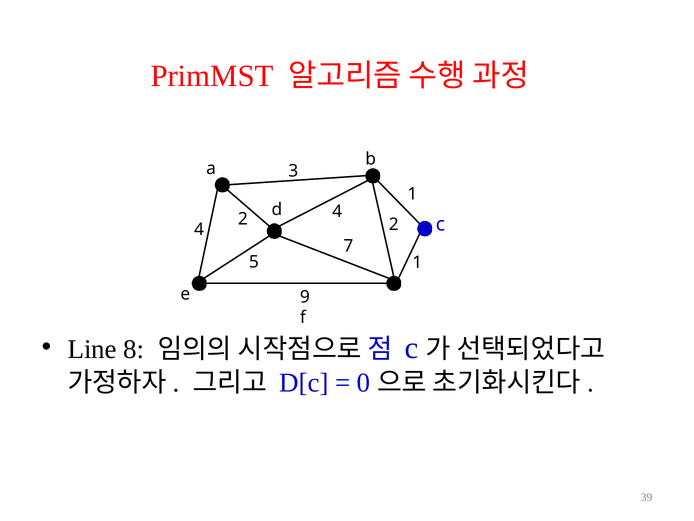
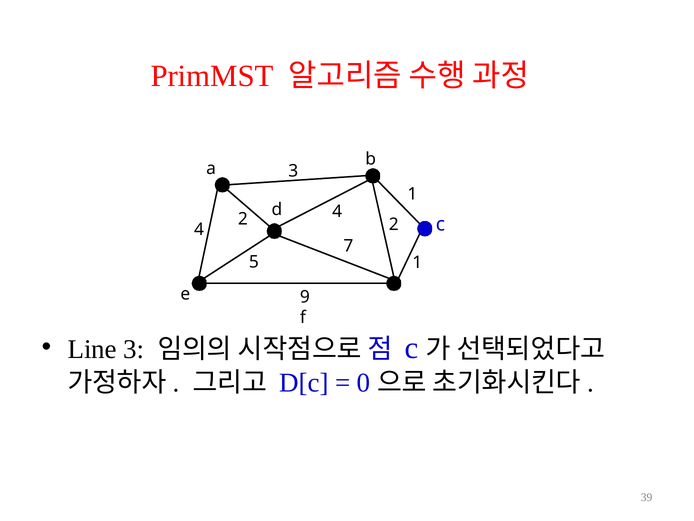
Line 8: 8 -> 3
